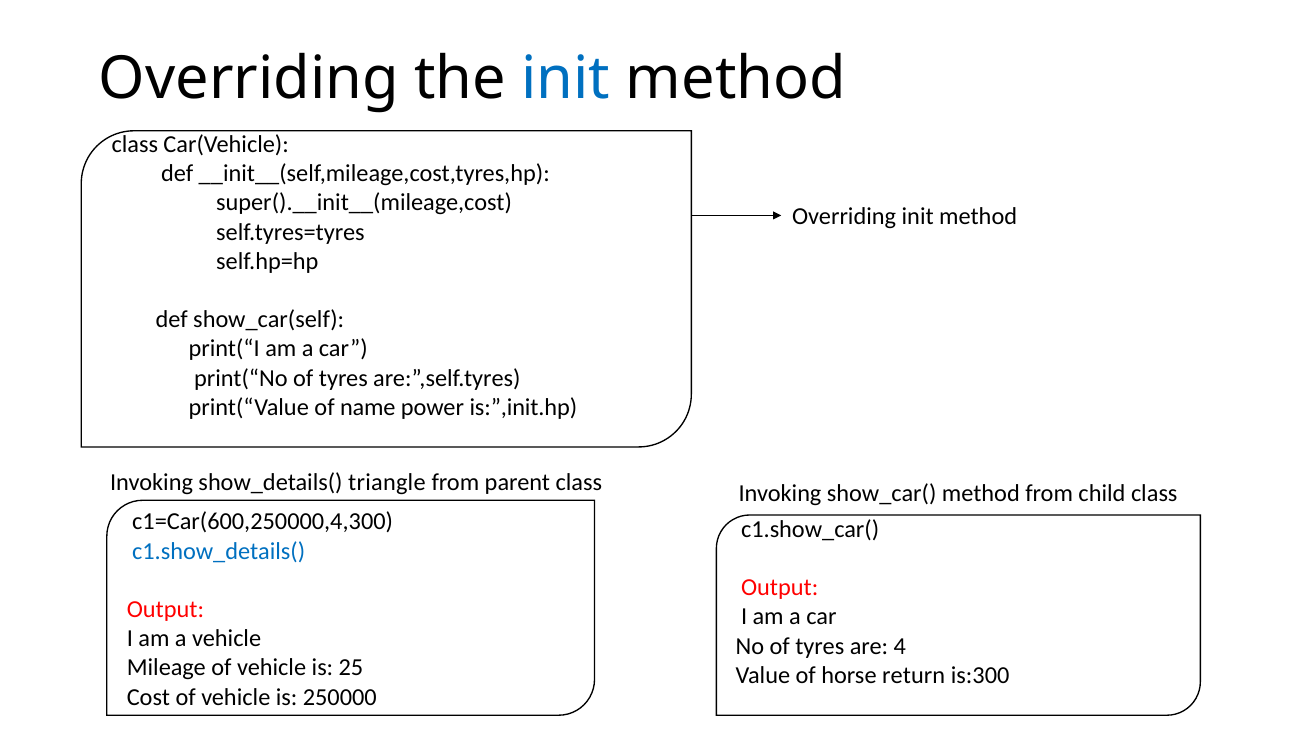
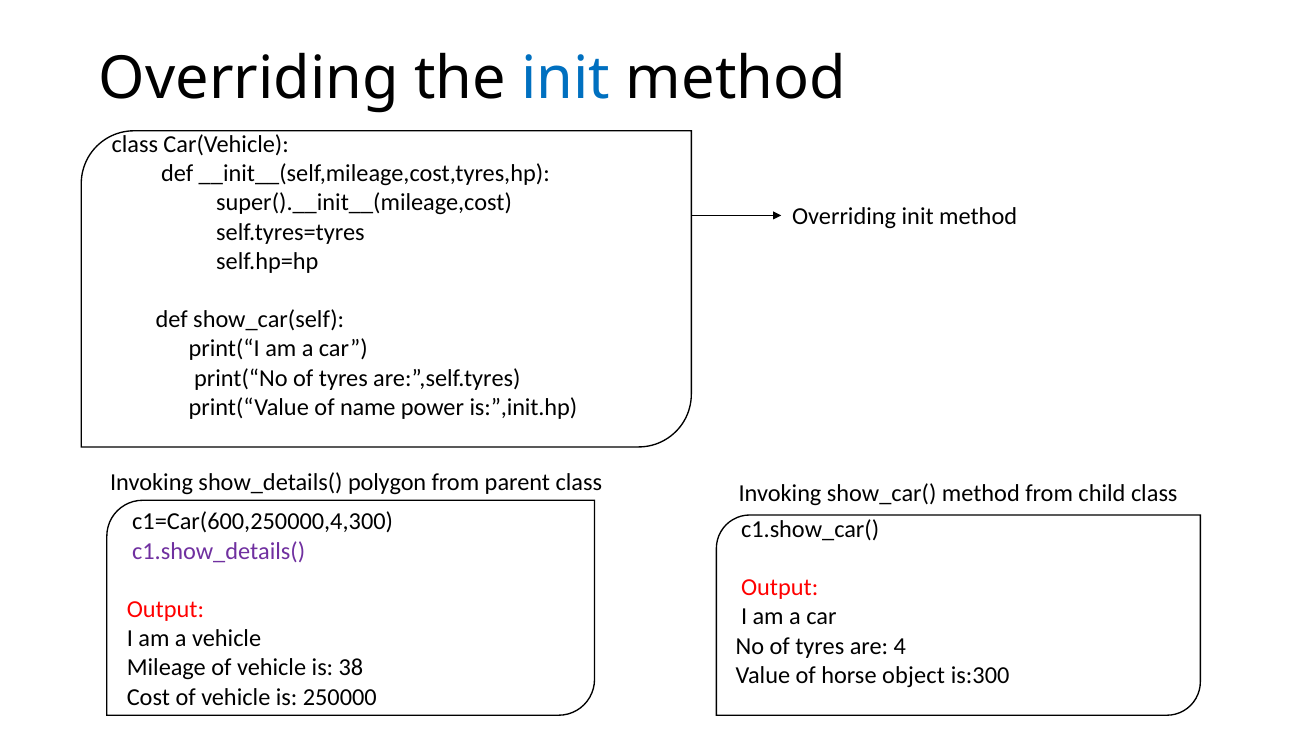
triangle: triangle -> polygon
c1.show_details( colour: blue -> purple
25: 25 -> 38
return: return -> object
